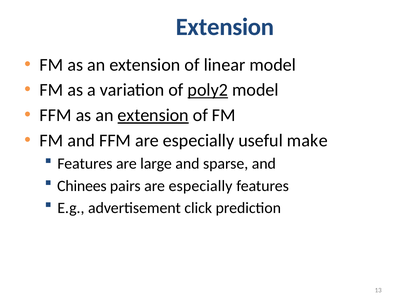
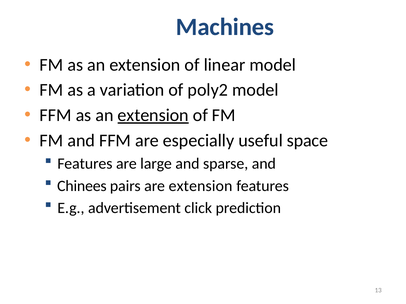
Extension at (225, 27): Extension -> Machines
poly2 underline: present -> none
make: make -> space
pairs are especially: especially -> extension
